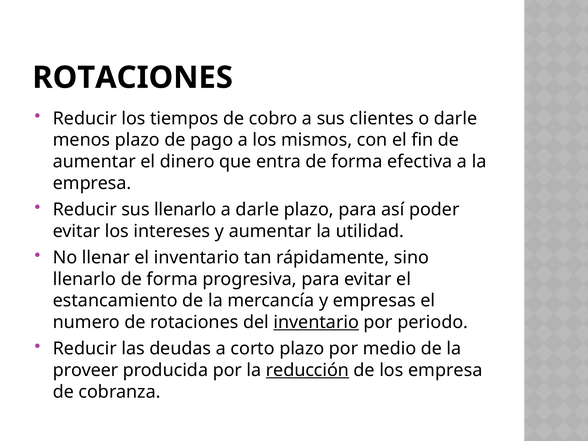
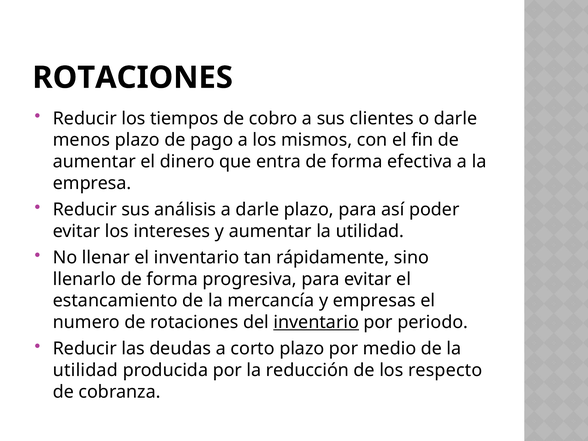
sus llenarlo: llenarlo -> análisis
proveer at (86, 370): proveer -> utilidad
reducción underline: present -> none
los empresa: empresa -> respecto
